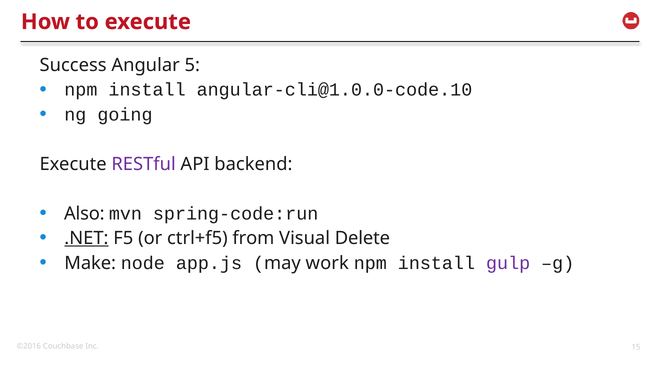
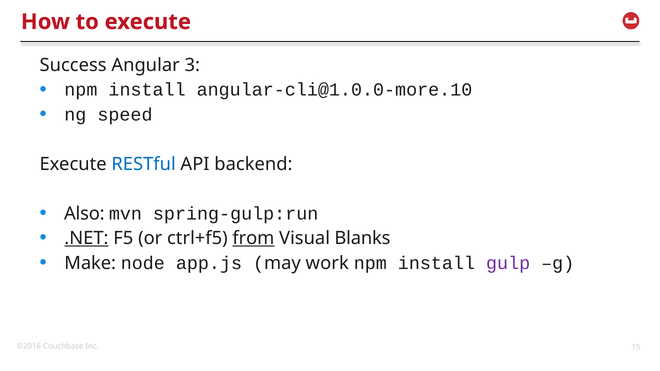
5: 5 -> 3
angular-cli@1.0.0-code.10: angular-cli@1.0.0-code.10 -> angular-cli@1.0.0-more.10
going: going -> speed
RESTful colour: purple -> blue
spring-code:run: spring-code:run -> spring-gulp:run
from underline: none -> present
Delete: Delete -> Blanks
